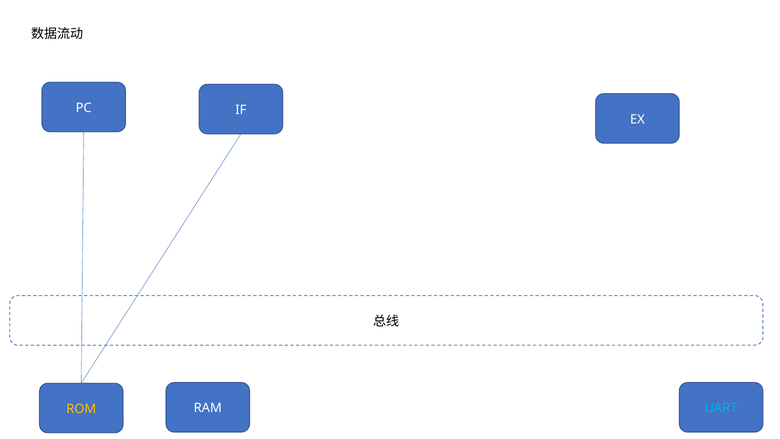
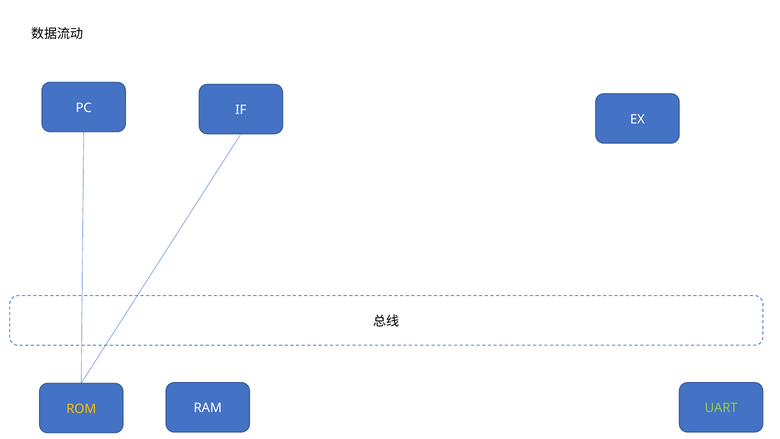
UART colour: light blue -> light green
